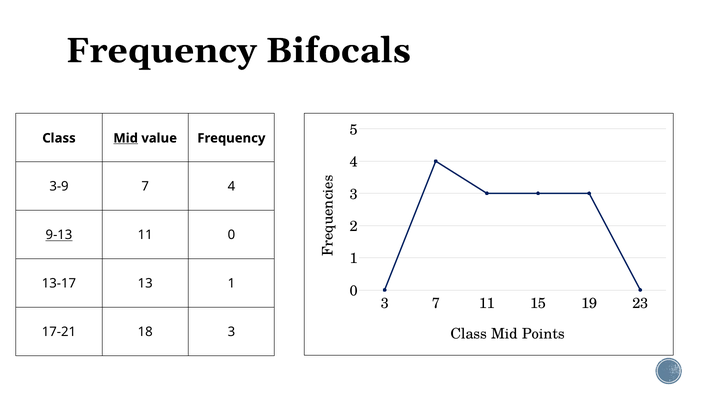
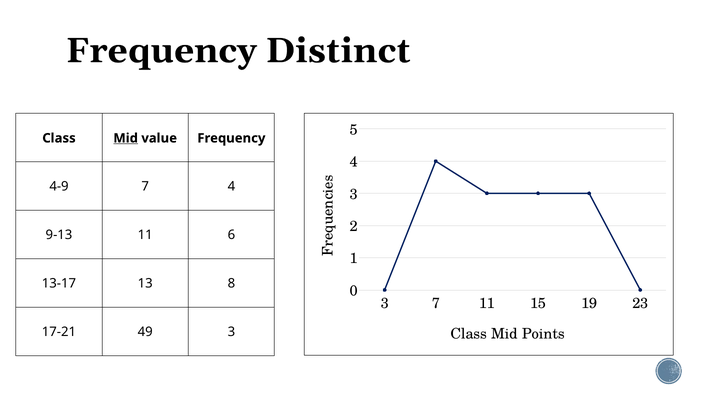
Bifocals: Bifocals -> Distinct
3-9: 3-9 -> 4-9
9-13 underline: present -> none
11 0: 0 -> 6
13 1: 1 -> 8
18: 18 -> 49
